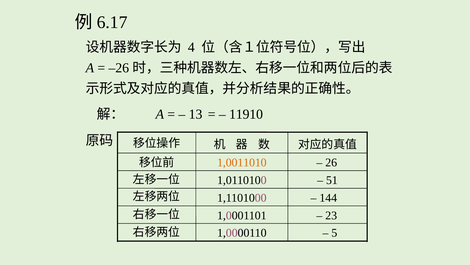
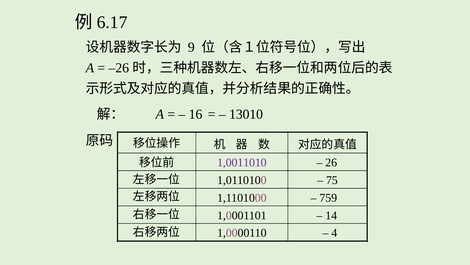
4: 4 -> 9
11910: 11910 -> 13010
13: 13 -> 16
1,0011010 colour: orange -> purple
51: 51 -> 75
144: 144 -> 759
23: 23 -> 14
5: 5 -> 4
